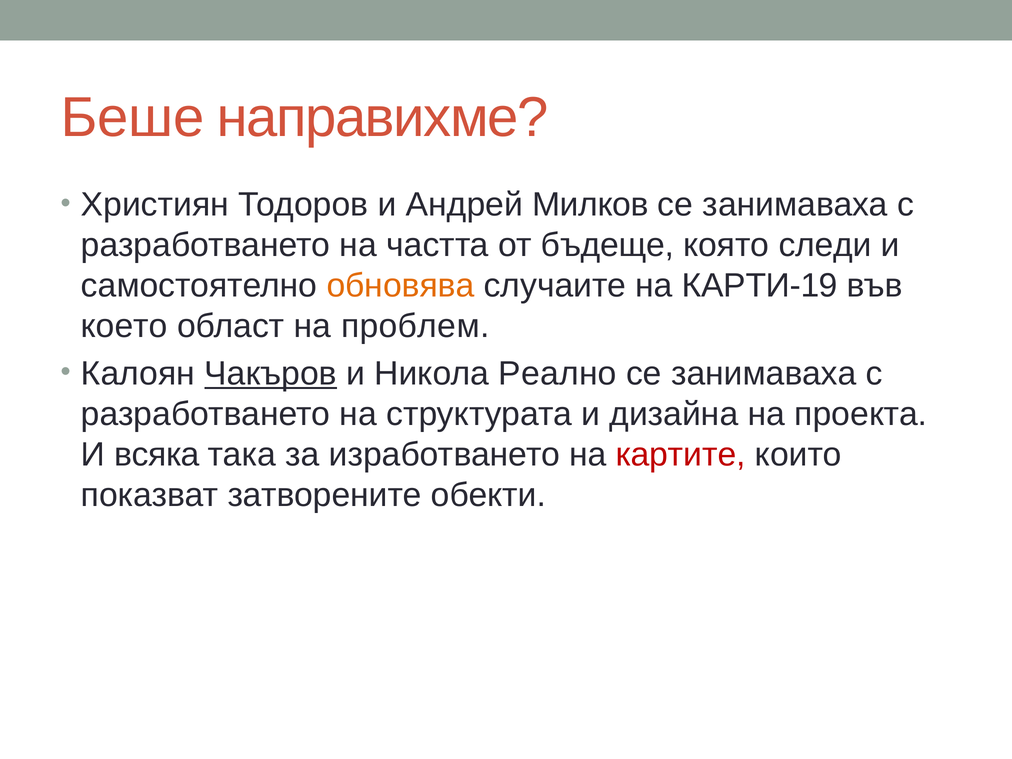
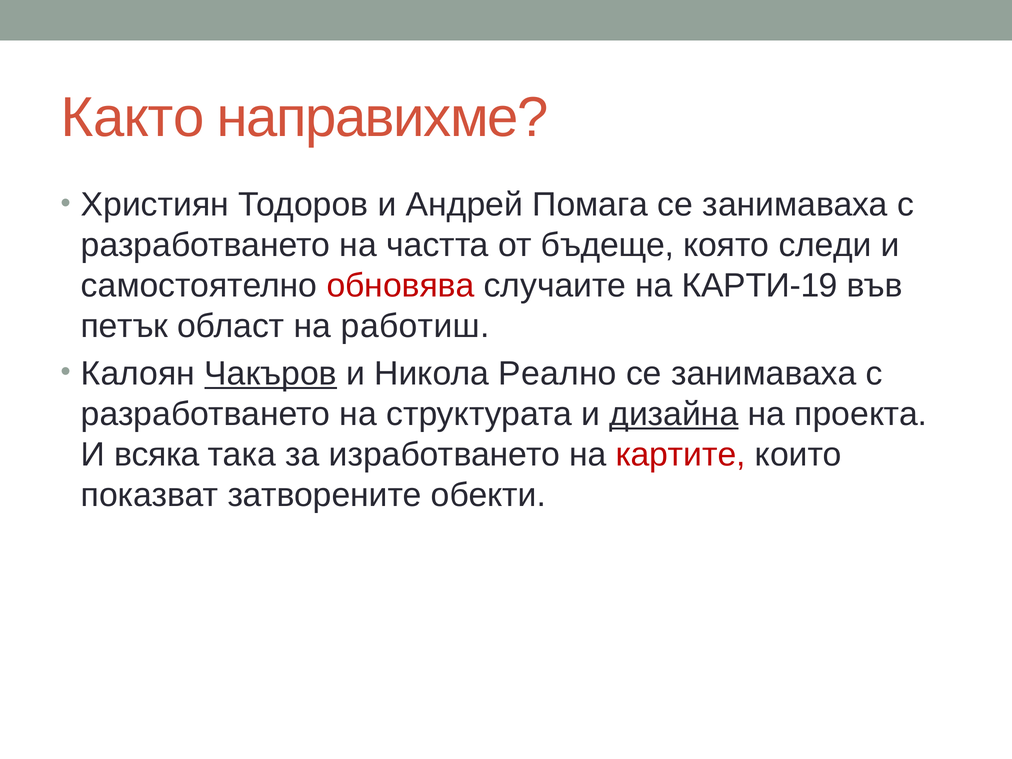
Беше: Беше -> Както
Милков: Милков -> Помага
обновява colour: orange -> red
което: което -> петък
проблем: проблем -> работиш
дизайна underline: none -> present
